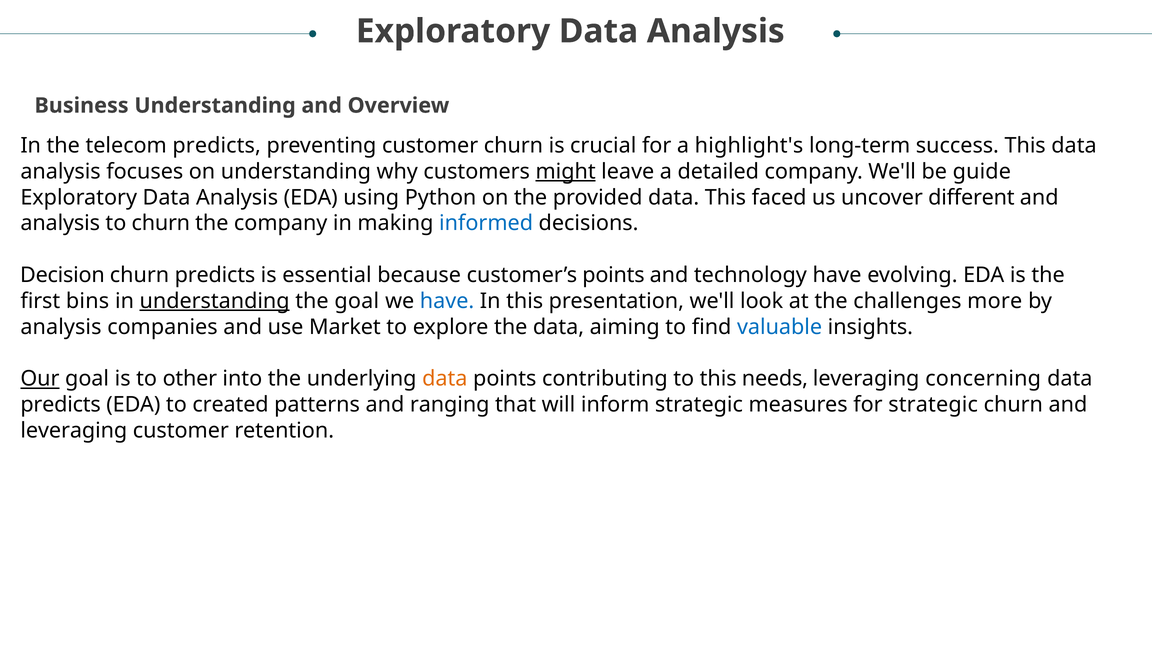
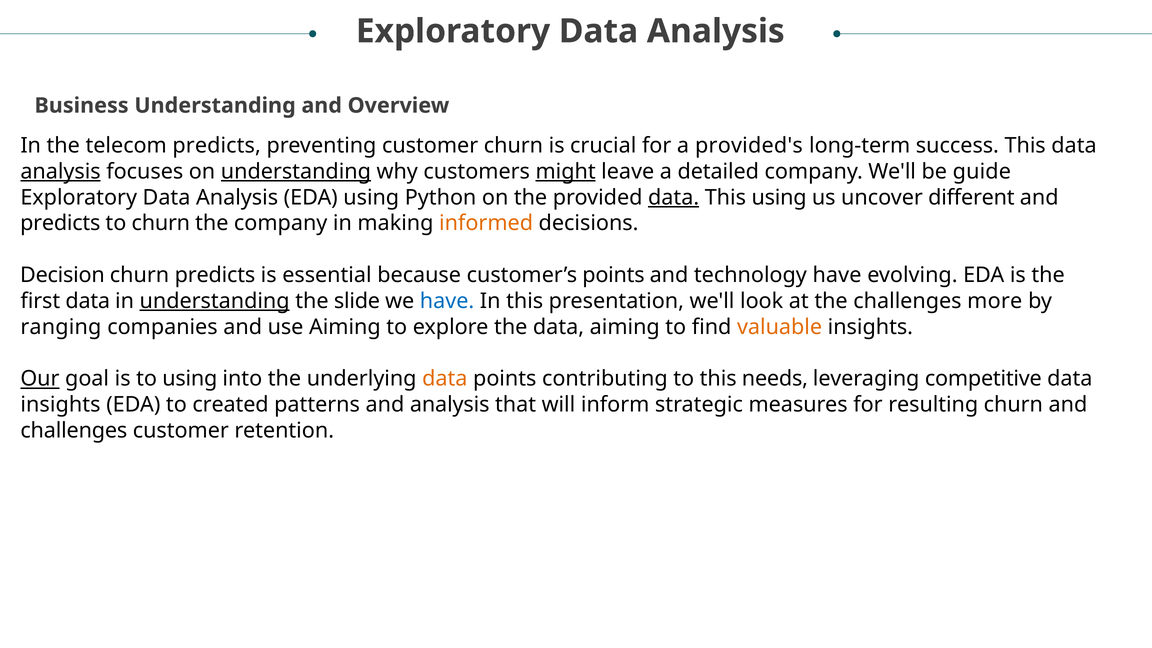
highlight's: highlight's -> provided's
analysis at (61, 171) underline: none -> present
understanding at (296, 171) underline: none -> present
data at (674, 197) underline: none -> present
This faced: faced -> using
analysis at (60, 223): analysis -> predicts
informed colour: blue -> orange
first bins: bins -> data
the goal: goal -> slide
analysis at (61, 327): analysis -> ranging
use Market: Market -> Aiming
valuable colour: blue -> orange
to other: other -> using
concerning: concerning -> competitive
predicts at (61, 405): predicts -> insights
and ranging: ranging -> analysis
for strategic: strategic -> resulting
leveraging at (74, 431): leveraging -> challenges
